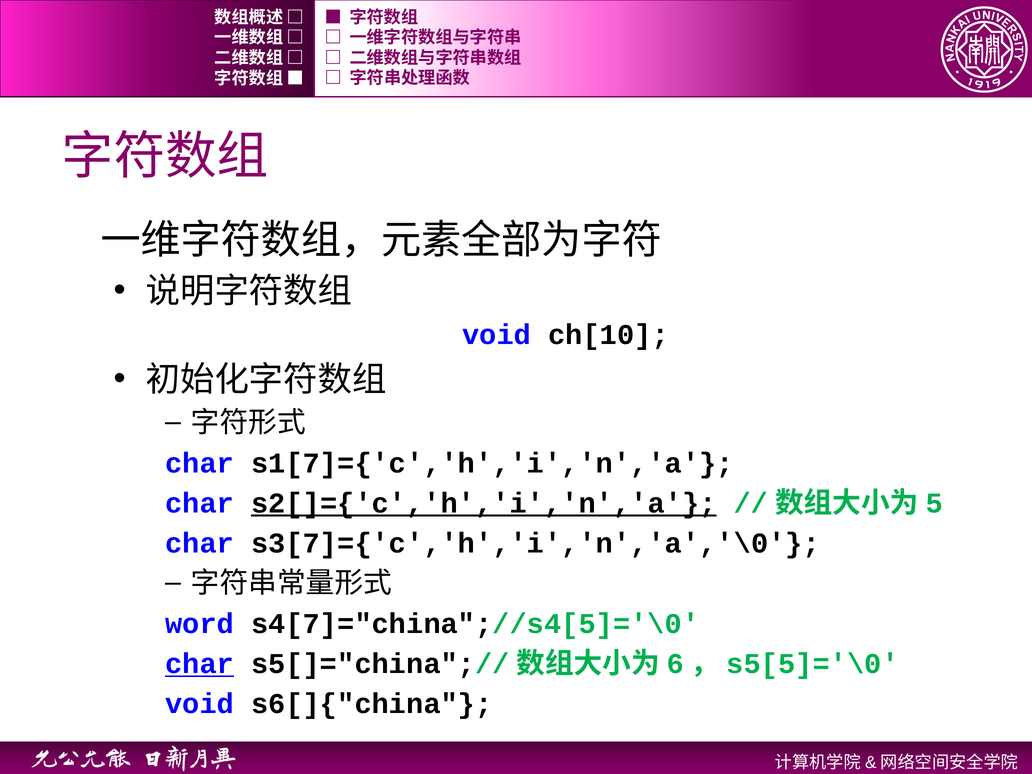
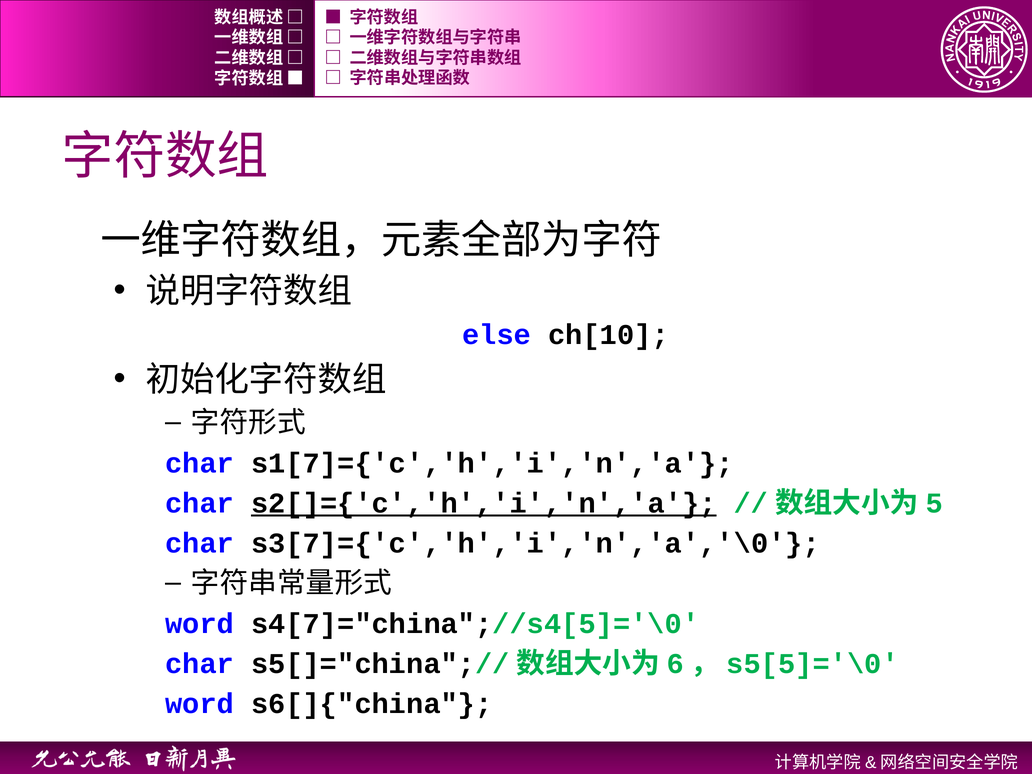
void at (497, 335): void -> else
char at (200, 664) underline: present -> none
void at (200, 704): void -> word
